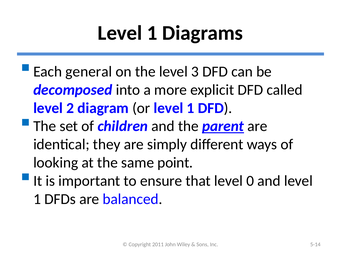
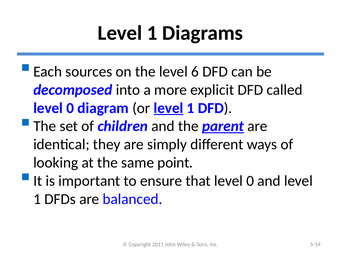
general: general -> sources
3: 3 -> 6
2 at (70, 108): 2 -> 0
level at (168, 108) underline: none -> present
